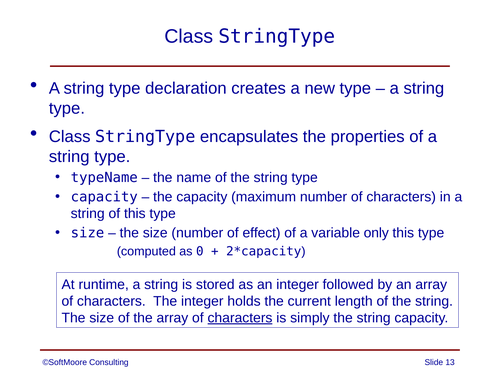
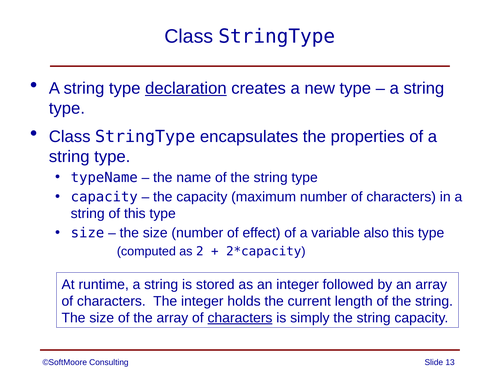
declaration underline: none -> present
only: only -> also
0: 0 -> 2
